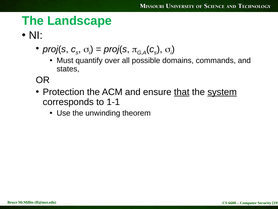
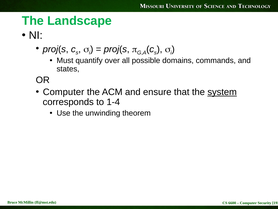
Protection at (64, 92): Protection -> Computer
that underline: present -> none
1-1: 1-1 -> 1-4
